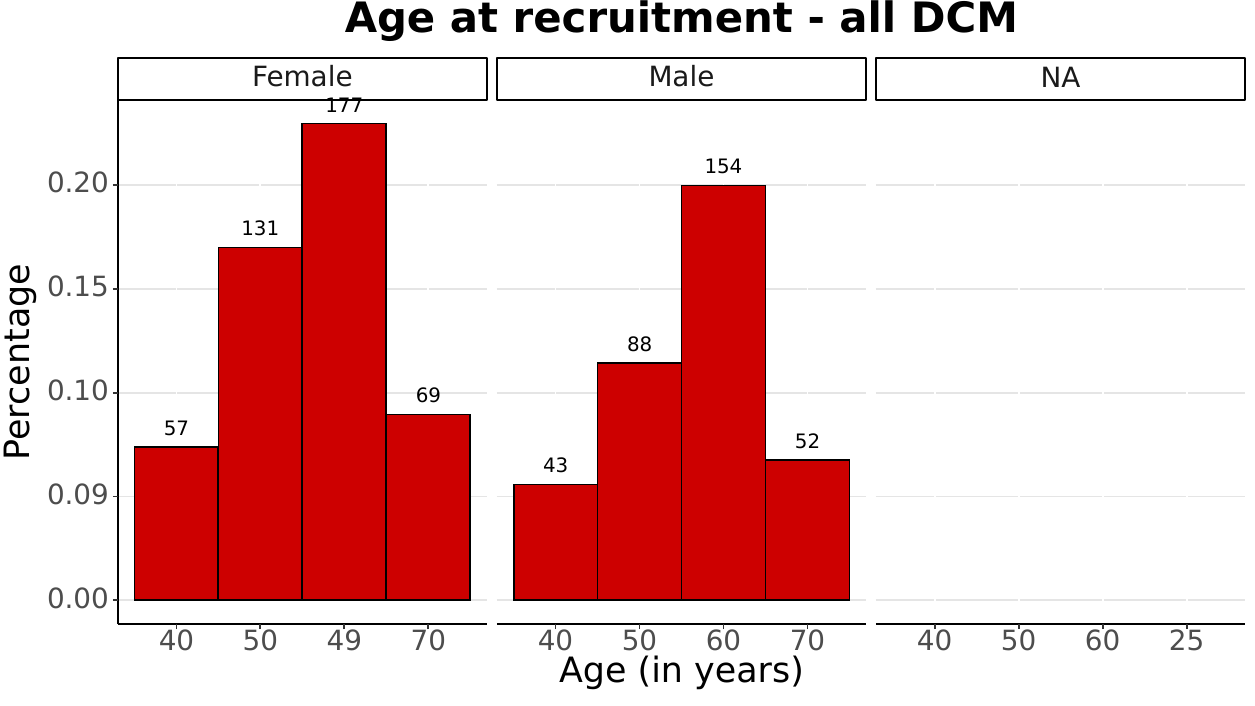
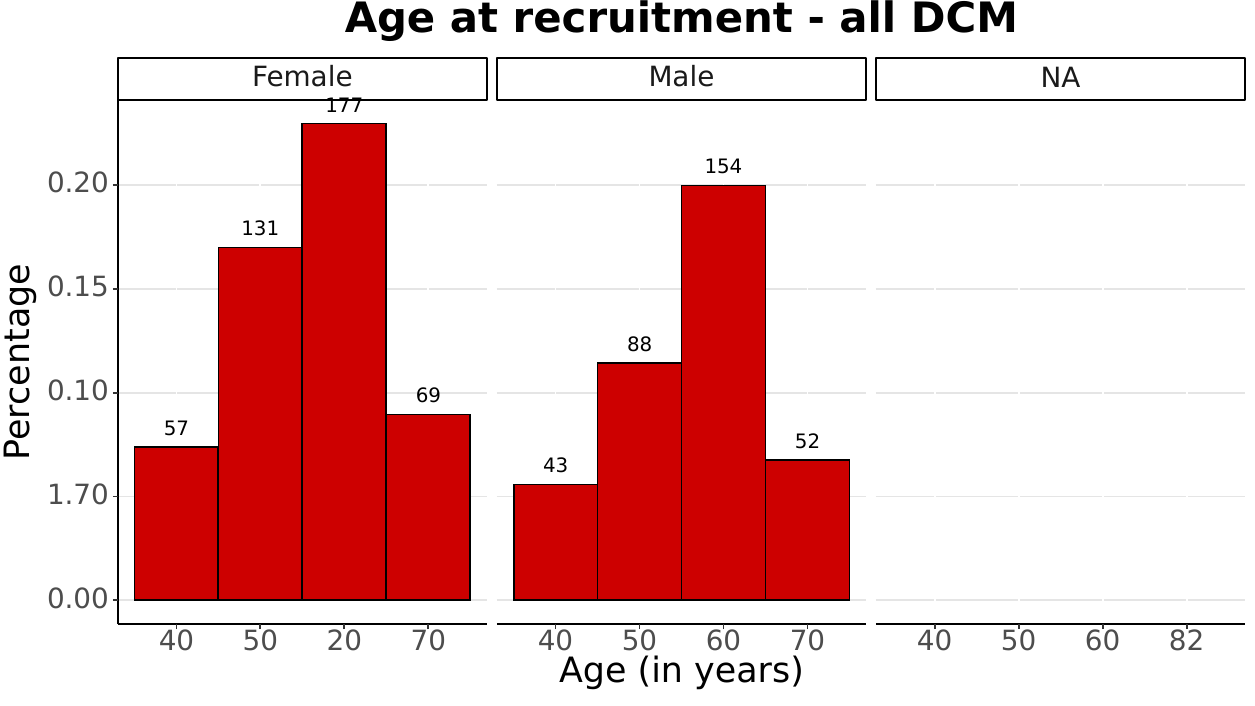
0.09: 0.09 -> 1.70
49: 49 -> 20
25: 25 -> 82
